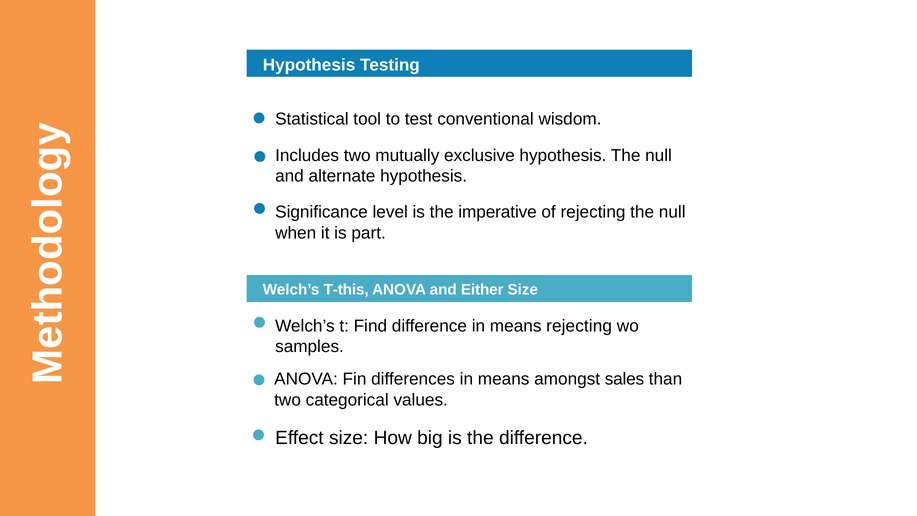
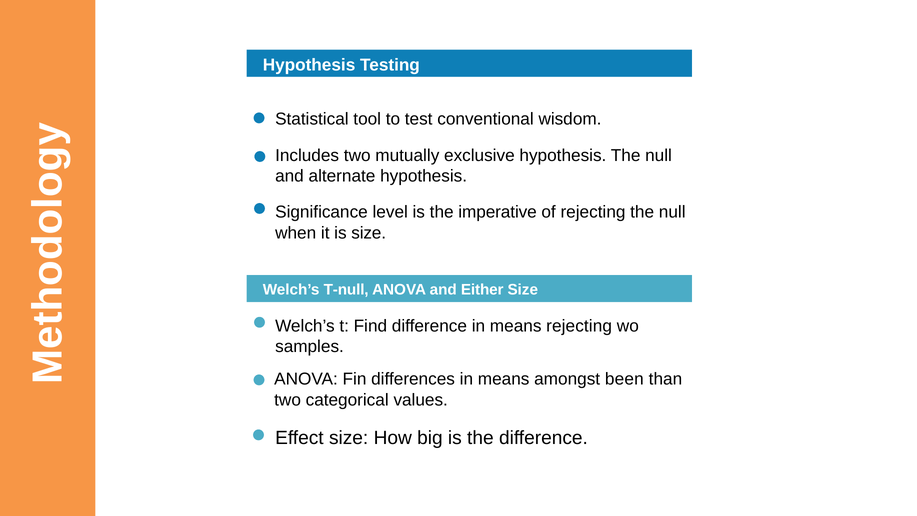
is part: part -> size
T-this: T-this -> T-null
sales: sales -> been
